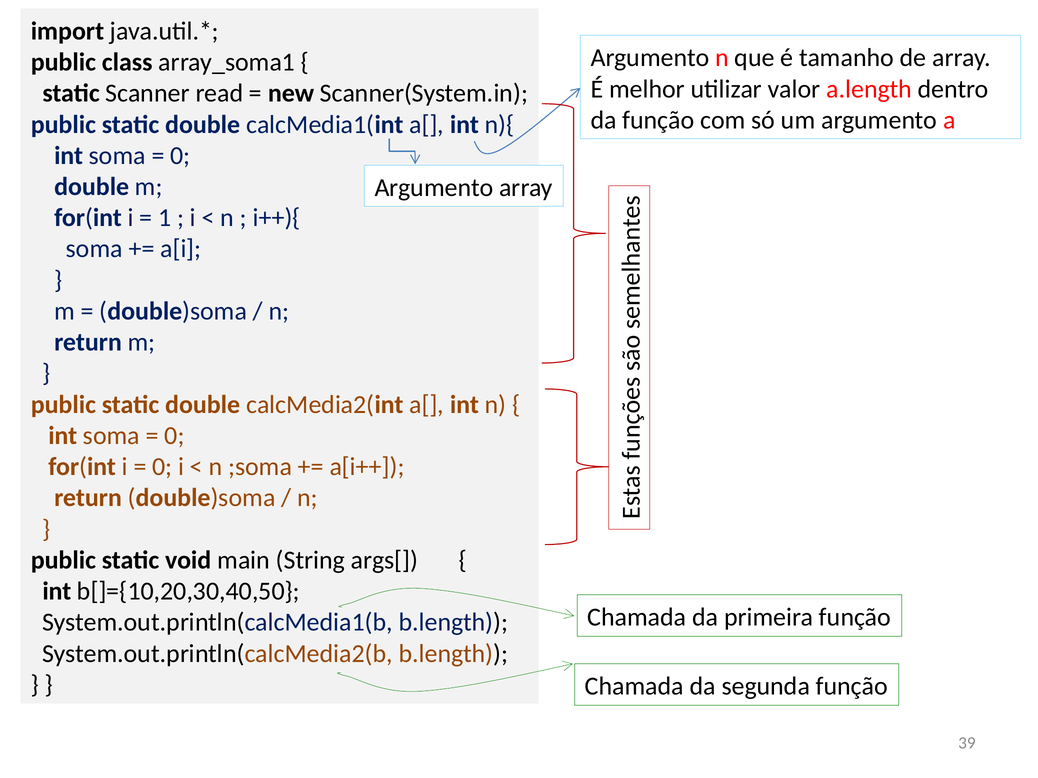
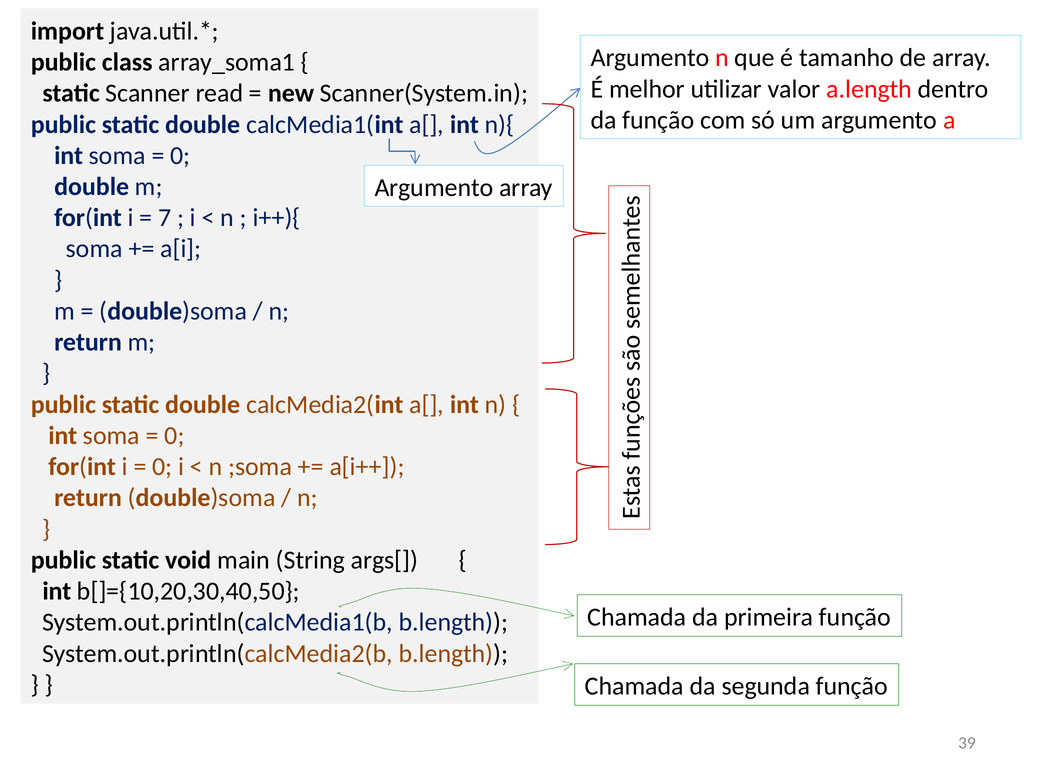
1: 1 -> 7
